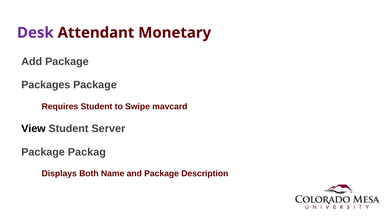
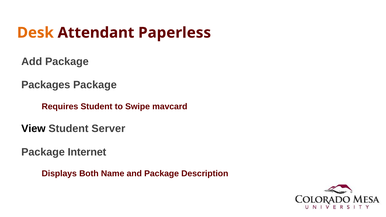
Desk colour: purple -> orange
Monetary: Monetary -> Paperless
Packag: Packag -> Internet
